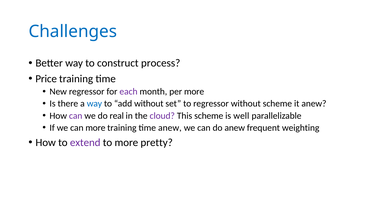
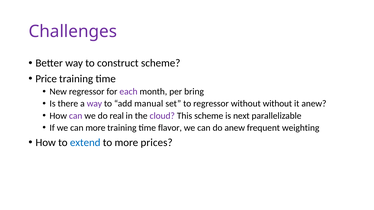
Challenges colour: blue -> purple
construct process: process -> scheme
per more: more -> bring
way at (94, 104) colour: blue -> purple
add without: without -> manual
without scheme: scheme -> without
well: well -> next
time anew: anew -> flavor
extend colour: purple -> blue
pretty: pretty -> prices
